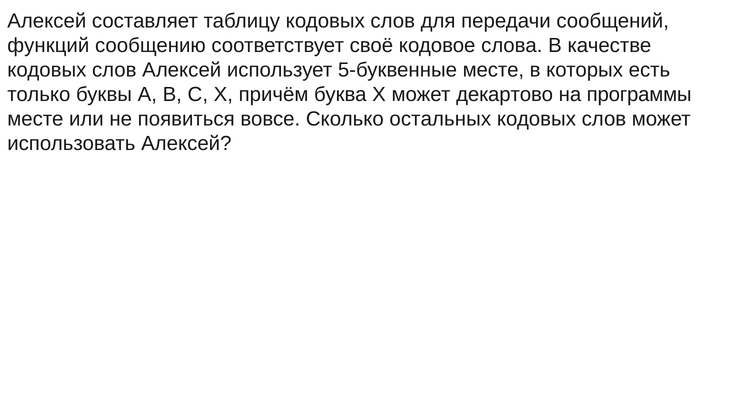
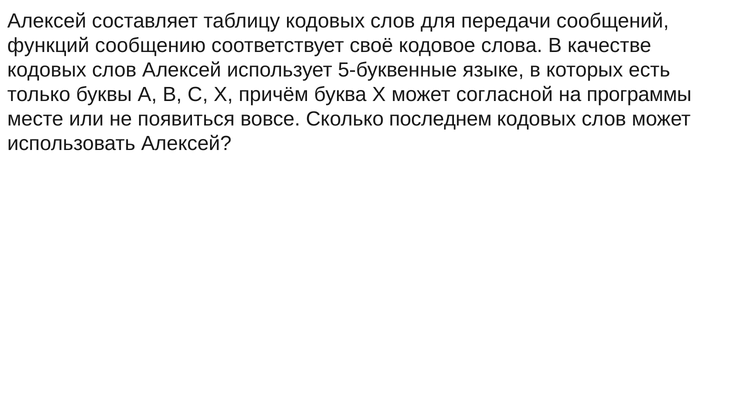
5-буквенные месте: месте -> языке
декартово: декартово -> согласной
остальных: остальных -> последнем
